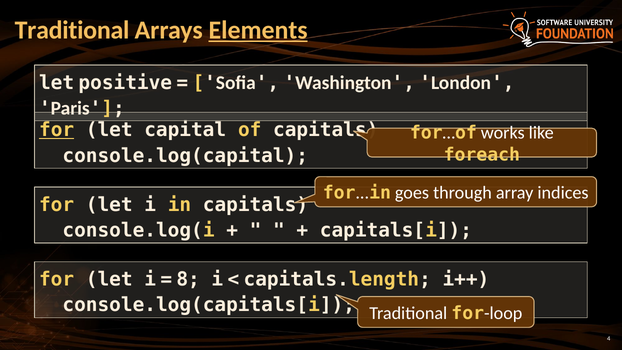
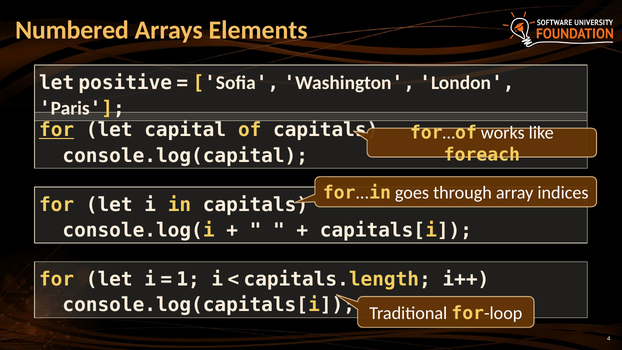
Traditional at (72, 30): Traditional -> Numbered
Elements underline: present -> none
8: 8 -> 1
